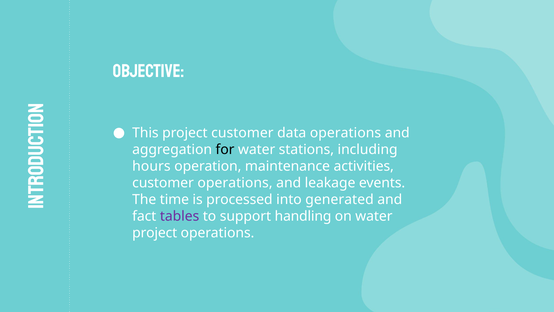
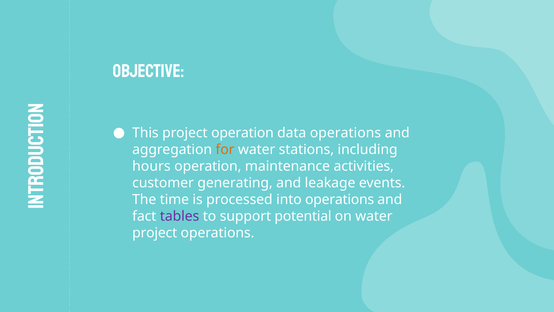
project customer: customer -> operation
for colour: black -> orange
customer operations: operations -> generating
into generated: generated -> operations
handling: handling -> potential
